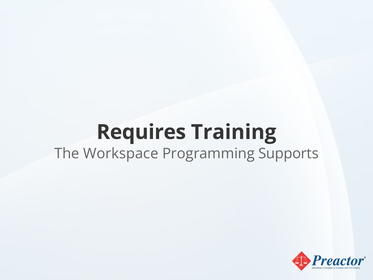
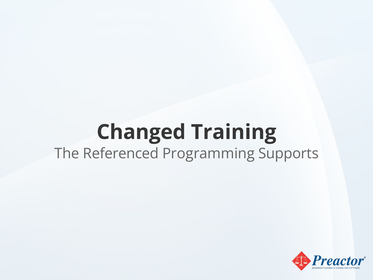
Requires: Requires -> Changed
Workspace: Workspace -> Referenced
